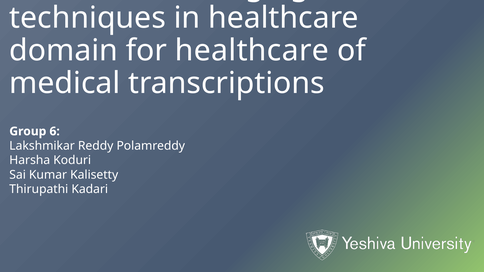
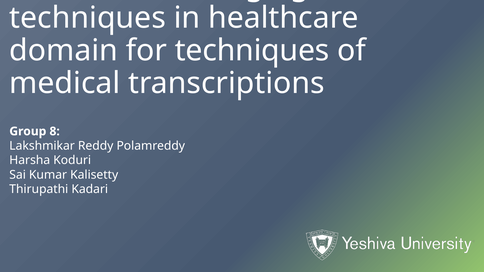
for healthcare: healthcare -> techniques
6: 6 -> 8
